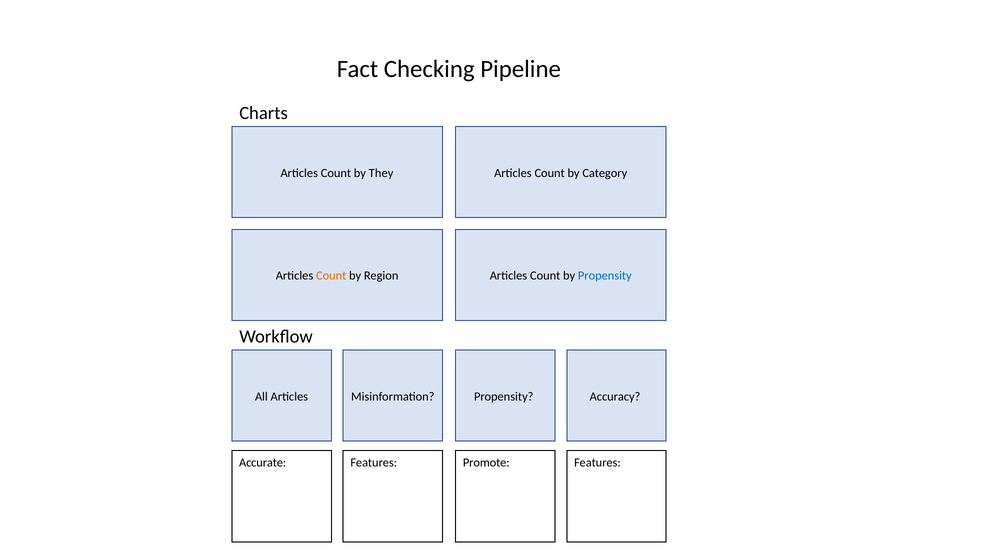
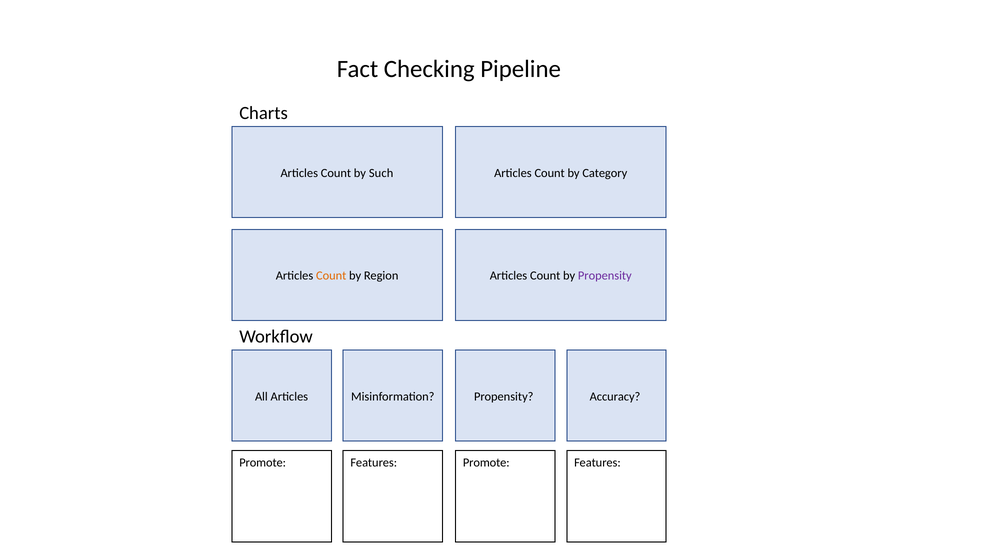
They: They -> Such
Propensity at (605, 276) colour: blue -> purple
Accurate at (263, 463): Accurate -> Promote
